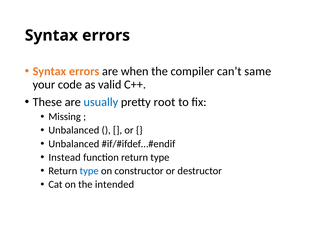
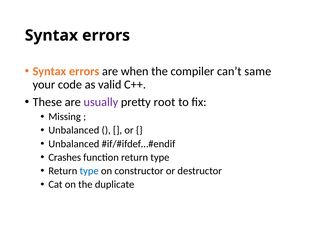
usually colour: blue -> purple
Instead: Instead -> Crashes
intended: intended -> duplicate
